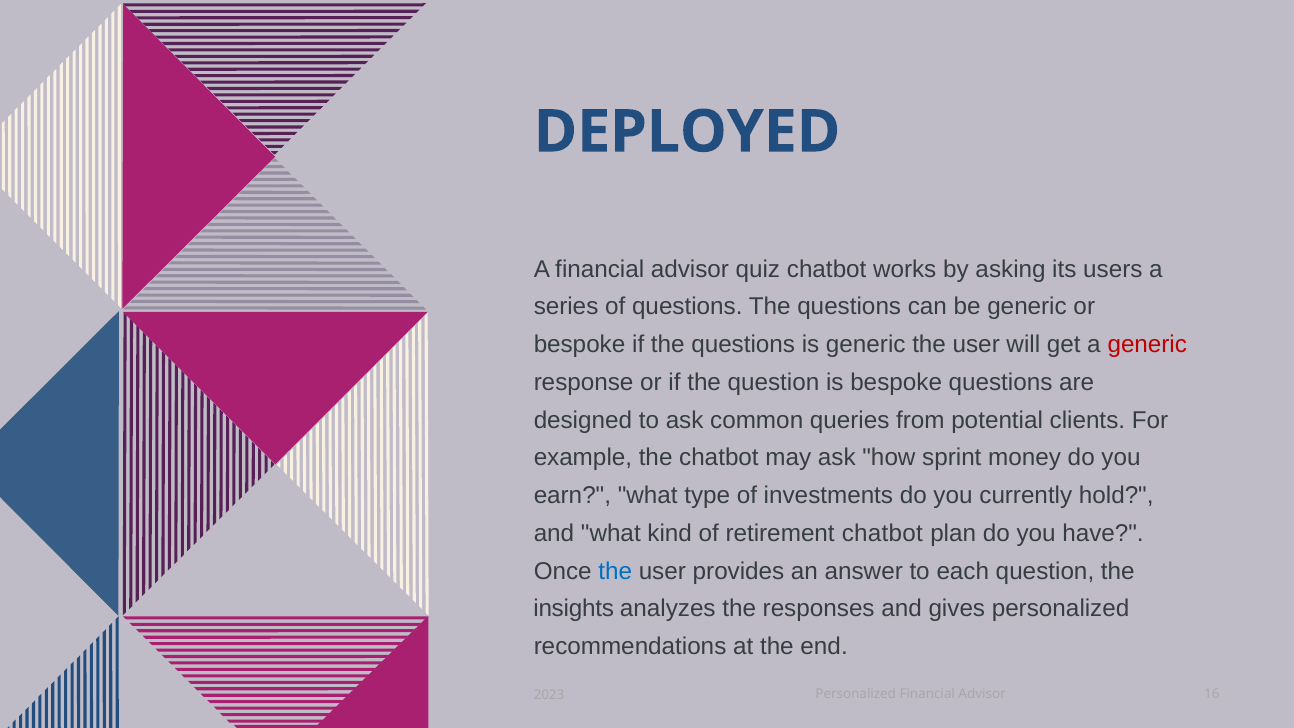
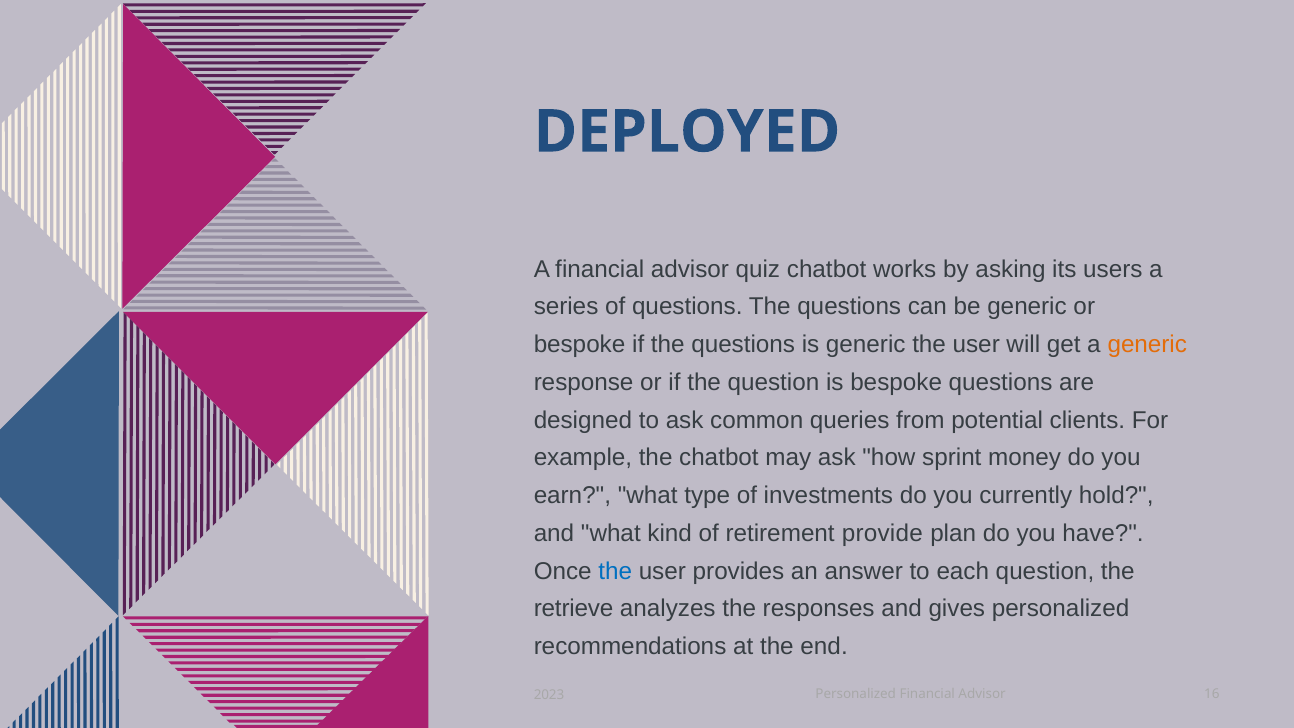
generic at (1147, 345) colour: red -> orange
retirement chatbot: chatbot -> provide
insights: insights -> retrieve
